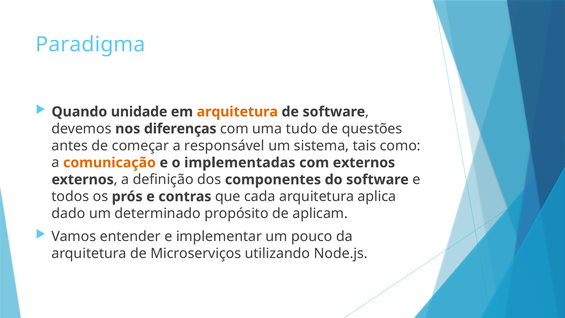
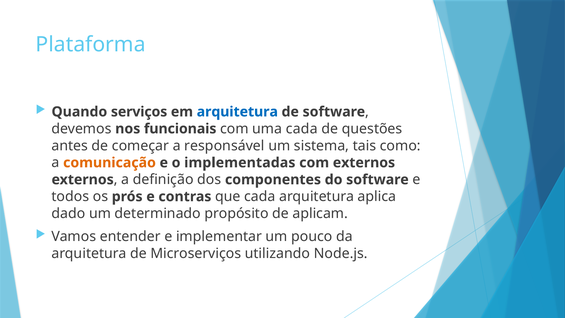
Paradigma: Paradigma -> Plataforma
unidade: unidade -> serviços
arquitetura at (237, 112) colour: orange -> blue
diferenças: diferenças -> funcionais
uma tudo: tudo -> cada
